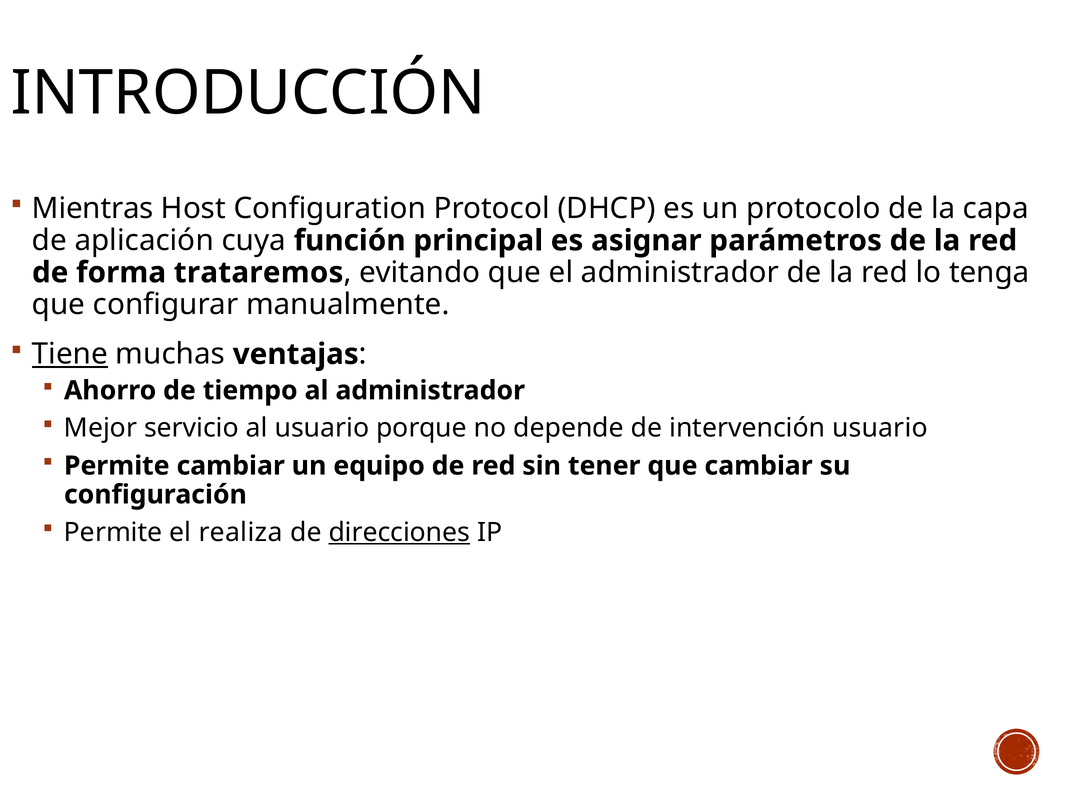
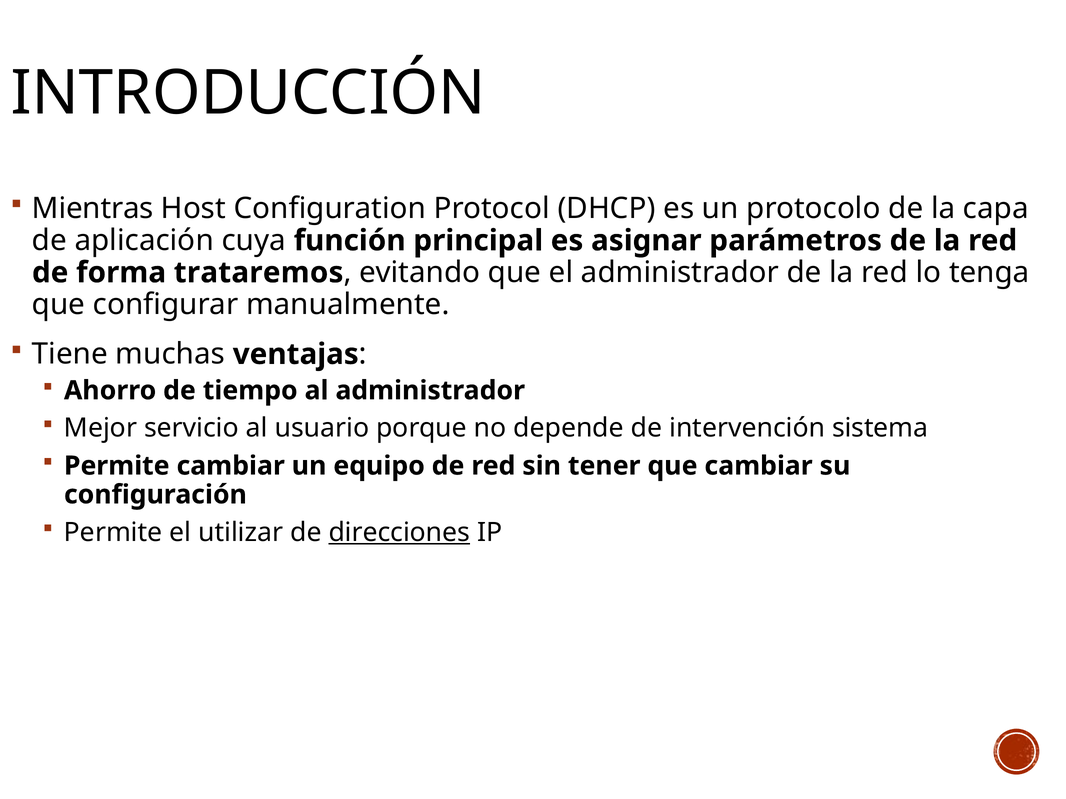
Tiene underline: present -> none
intervención usuario: usuario -> sistema
realiza: realiza -> utilizar
